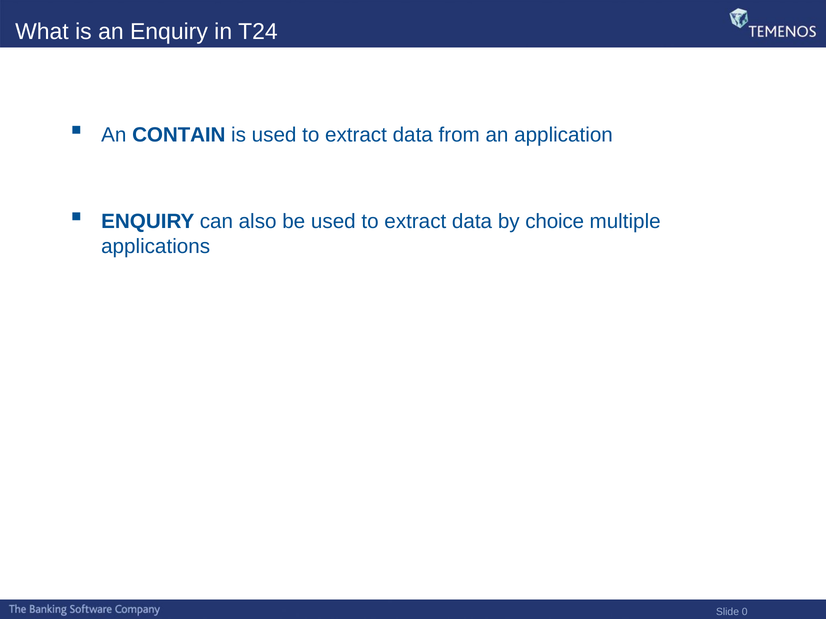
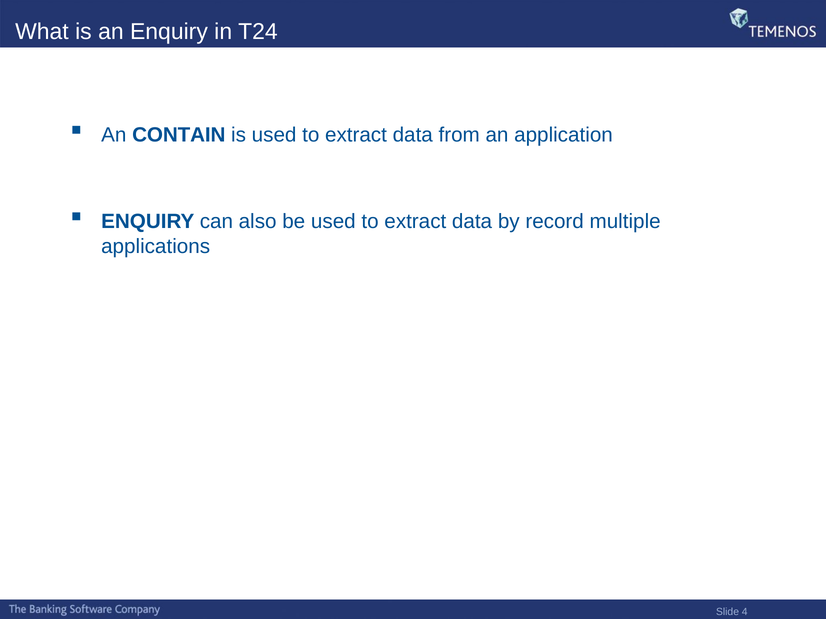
choice: choice -> record
0: 0 -> 4
